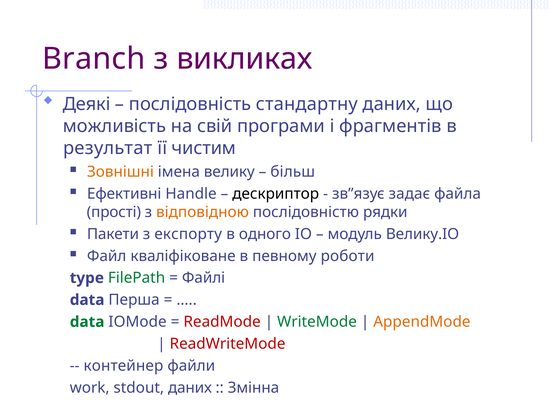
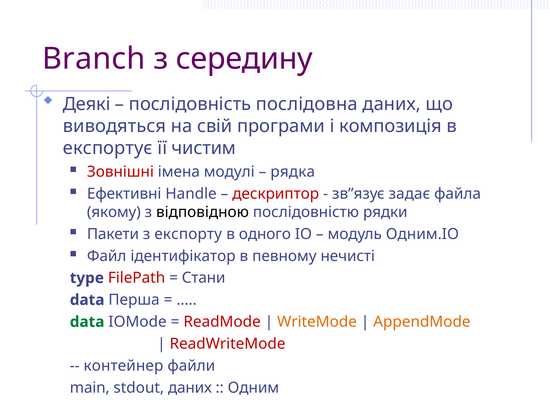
викликах: викликах -> середину
стандартну: стандартну -> послідовна
можливість: можливість -> виводяться
фрагментів: фрагментів -> композиція
результат: результат -> експортує
Зовнішні colour: orange -> red
велику: велику -> модулі
більш: більш -> рядка
дескриптор colour: black -> red
прості: прості -> якому
відповідною colour: orange -> black
Велику.IO: Велику.IO -> Одним.IO
кваліфіковане: кваліфіковане -> ідентифікатор
роботи: роботи -> нечисті
FilePath colour: green -> red
Файлі: Файлі -> Стани
WriteMode colour: green -> orange
work: work -> main
Змінна: Змінна -> Одним
